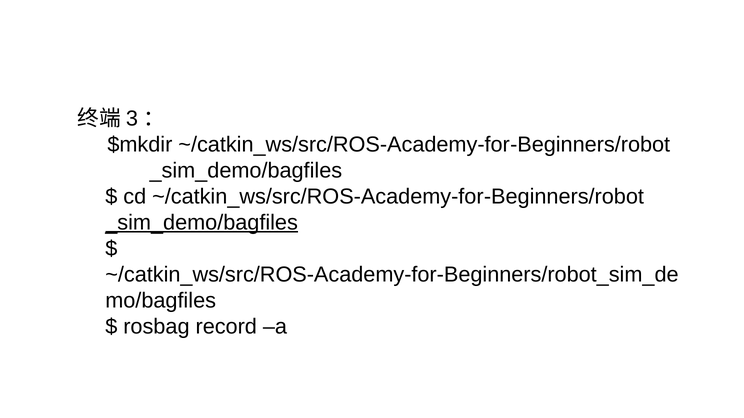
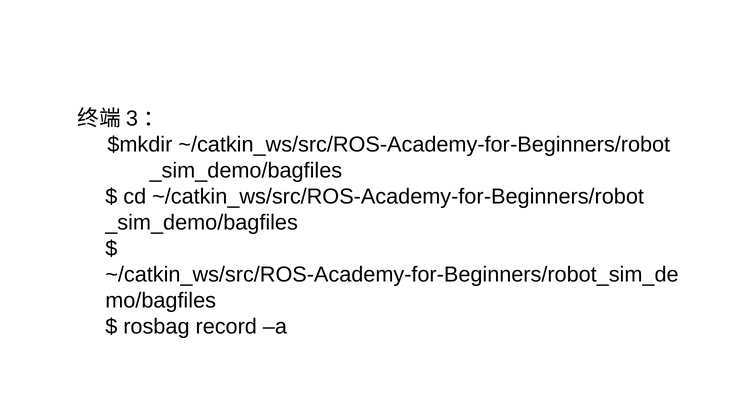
_sim_demo/bagfiles at (202, 223) underline: present -> none
